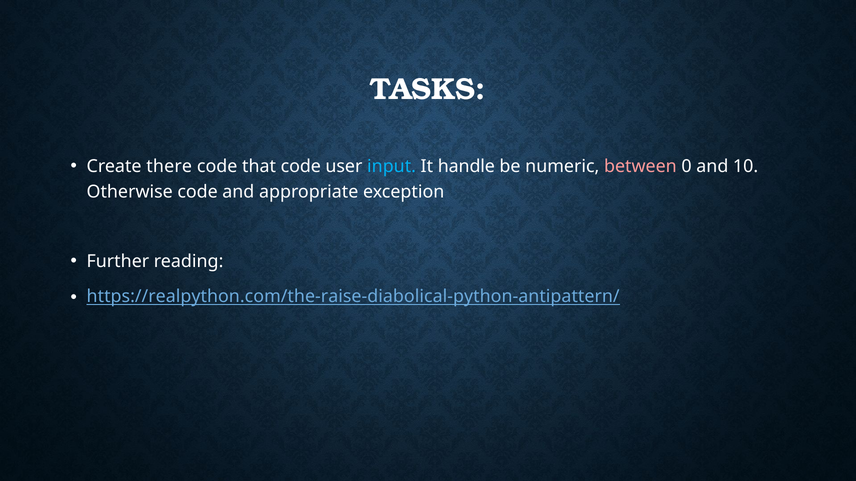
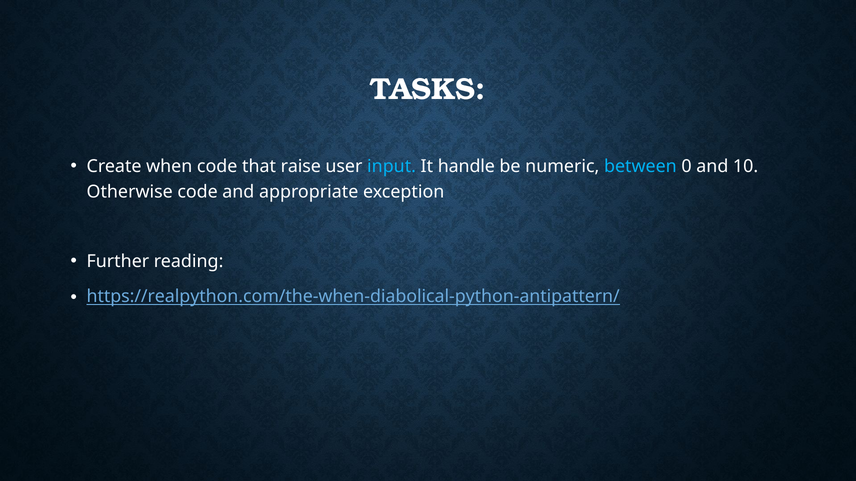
there: there -> when
that code: code -> raise
between colour: pink -> light blue
https://realpython.com/the-raise-diabolical-python-antipattern/: https://realpython.com/the-raise-diabolical-python-antipattern/ -> https://realpython.com/the-when-diabolical-python-antipattern/
